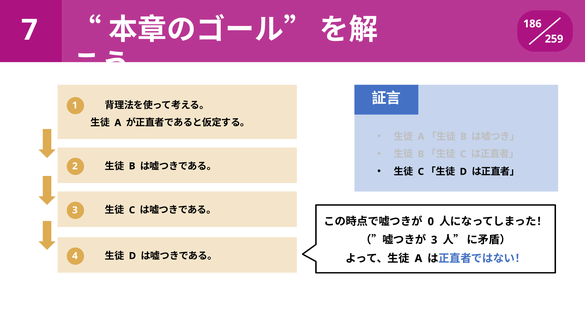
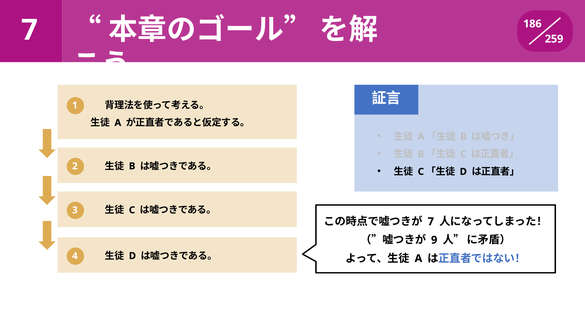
0 at (431, 222): 0 -> 7
3 at (434, 240): 3 -> 9
